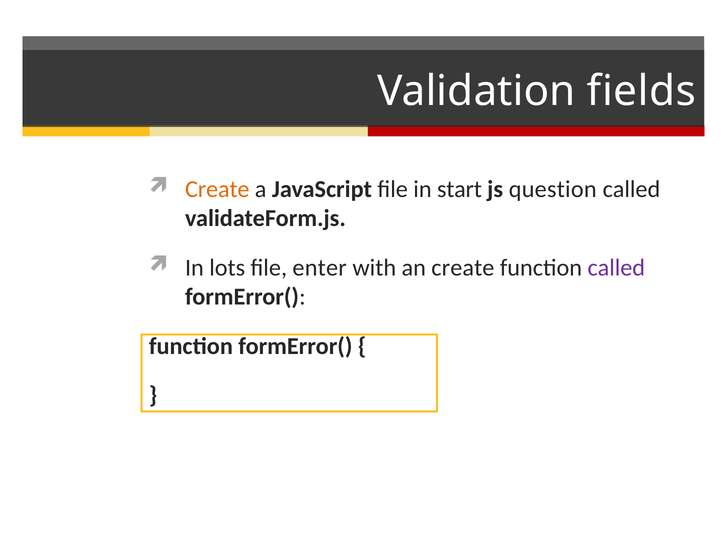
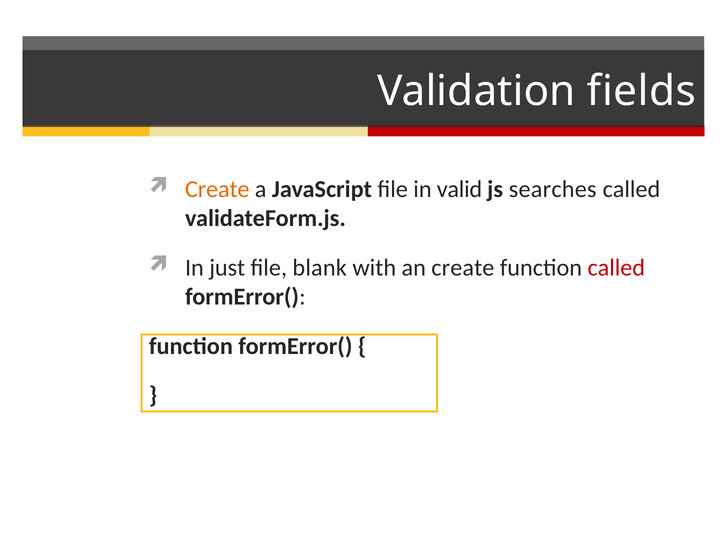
start: start -> valid
question: question -> searches
lots: lots -> just
enter: enter -> blank
called at (616, 268) colour: purple -> red
